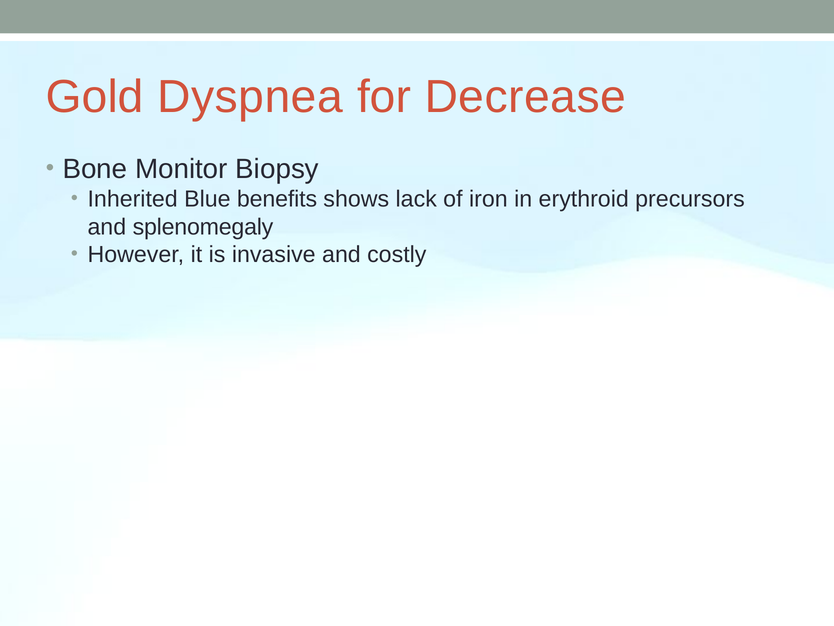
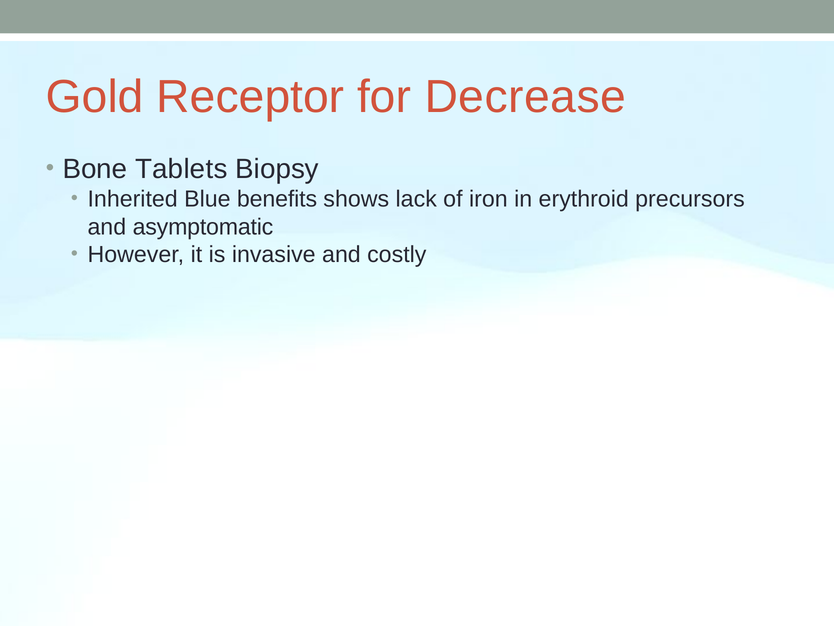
Dyspnea: Dyspnea -> Receptor
Monitor: Monitor -> Tablets
splenomegaly: splenomegaly -> asymptomatic
